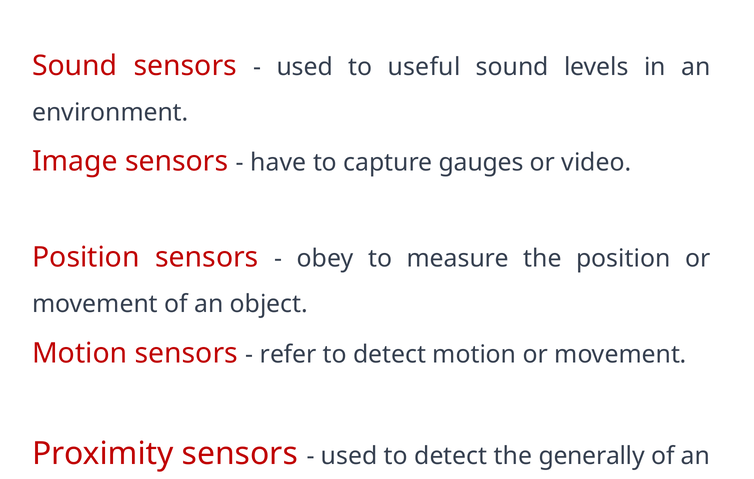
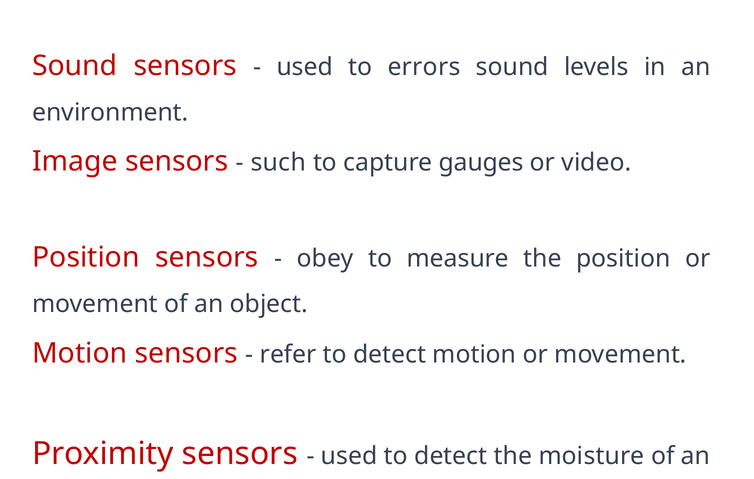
useful: useful -> errors
have: have -> such
generally: generally -> moisture
